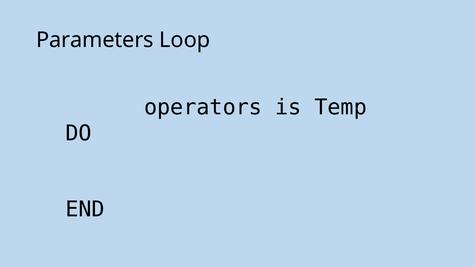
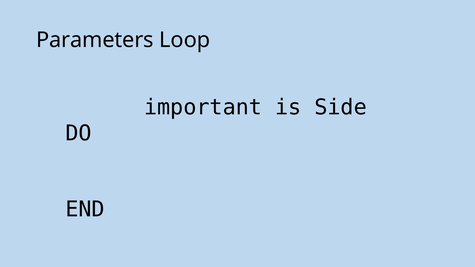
operators: operators -> important
Temp: Temp -> Side
